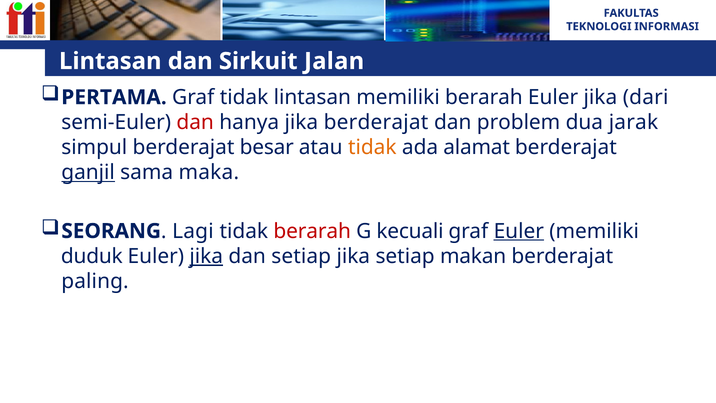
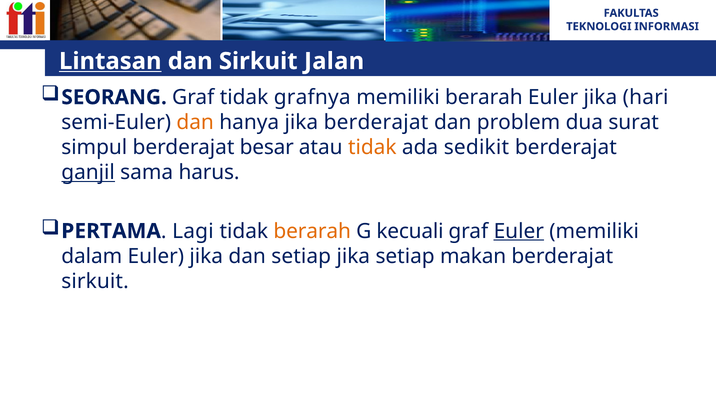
Lintasan at (110, 61) underline: none -> present
PERTAMA: PERTAMA -> SEORANG
tidak lintasan: lintasan -> grafnya
dari: dari -> hari
dan at (195, 122) colour: red -> orange
jarak: jarak -> surat
alamat: alamat -> sedikit
maka: maka -> harus
SEORANG: SEORANG -> PERTAMA
berarah at (312, 231) colour: red -> orange
duduk: duduk -> dalam
jika at (206, 256) underline: present -> none
paling at (95, 281): paling -> sirkuit
